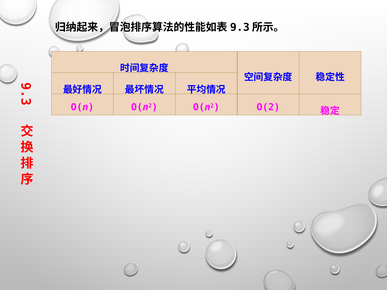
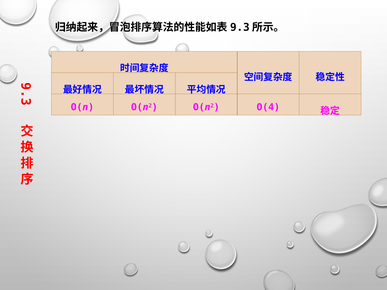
O(2: O(2 -> O(4
